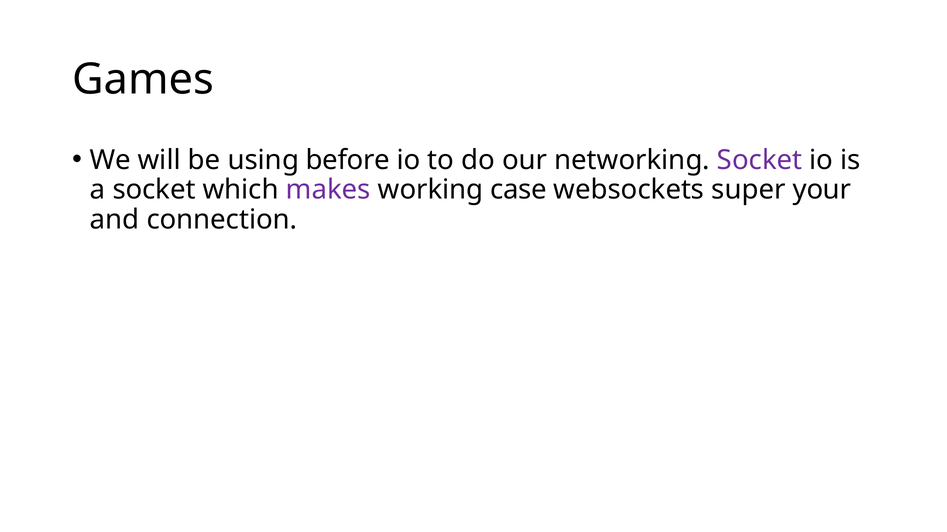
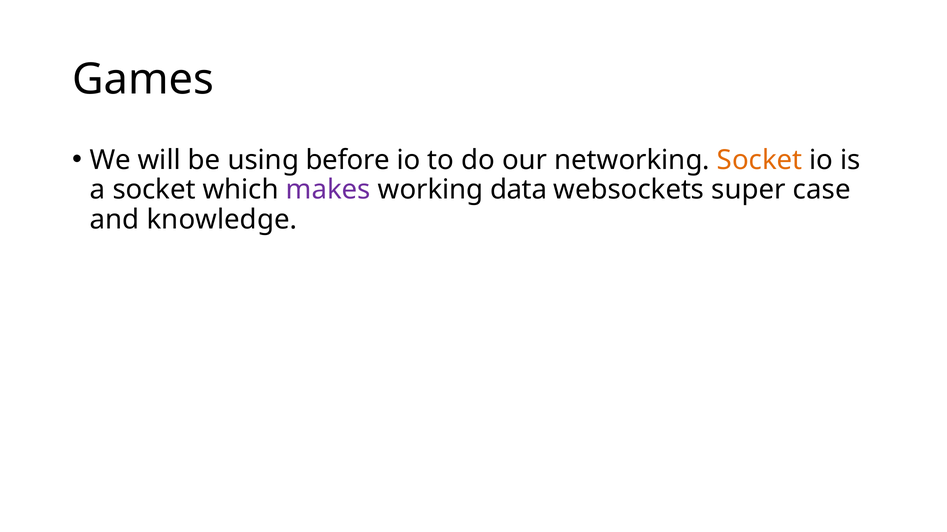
Socket at (760, 160) colour: purple -> orange
case: case -> data
your: your -> case
connection: connection -> knowledge
